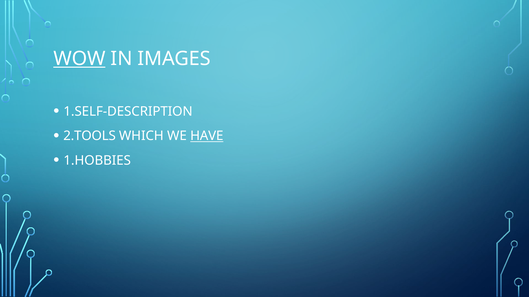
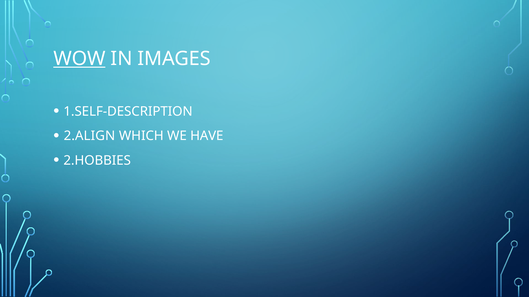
2.TOOLS: 2.TOOLS -> 2.ALIGN
HAVE underline: present -> none
1.HOBBIES: 1.HOBBIES -> 2.HOBBIES
